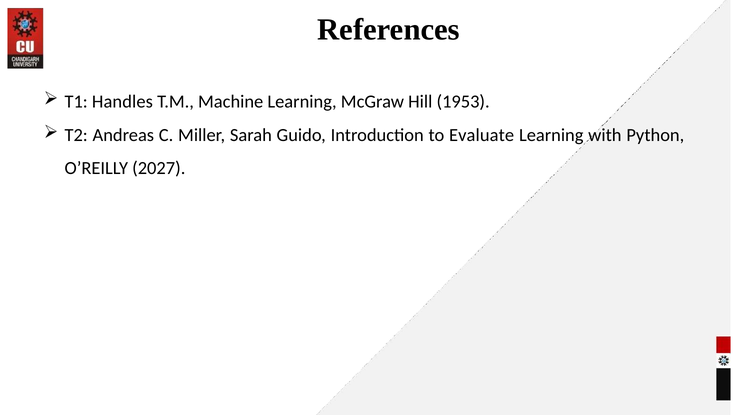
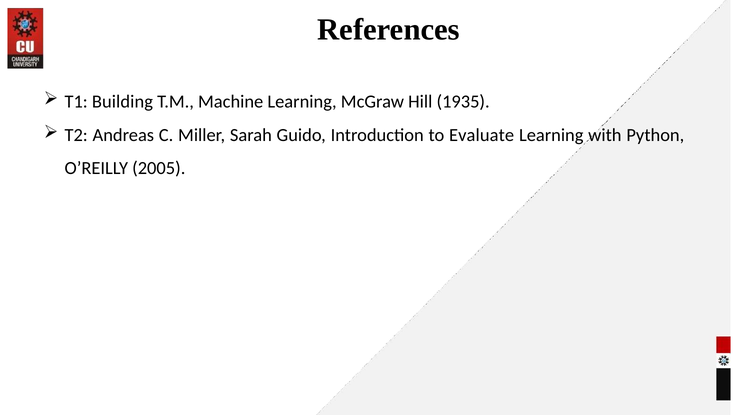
Handles: Handles -> Building
1953: 1953 -> 1935
2027: 2027 -> 2005
